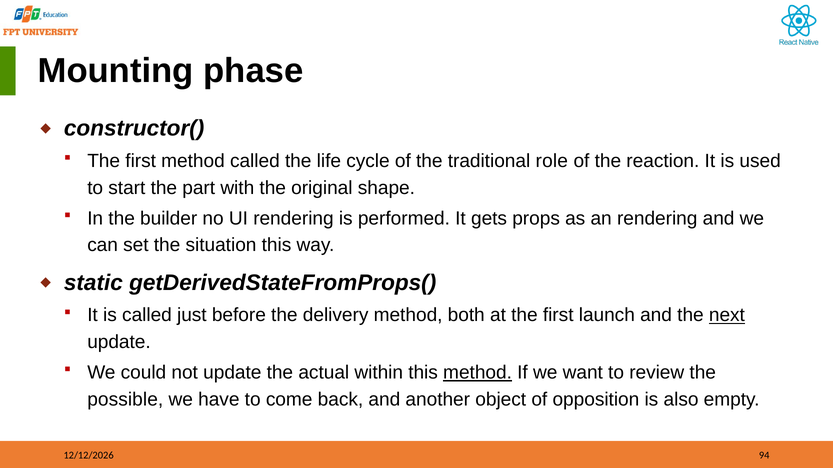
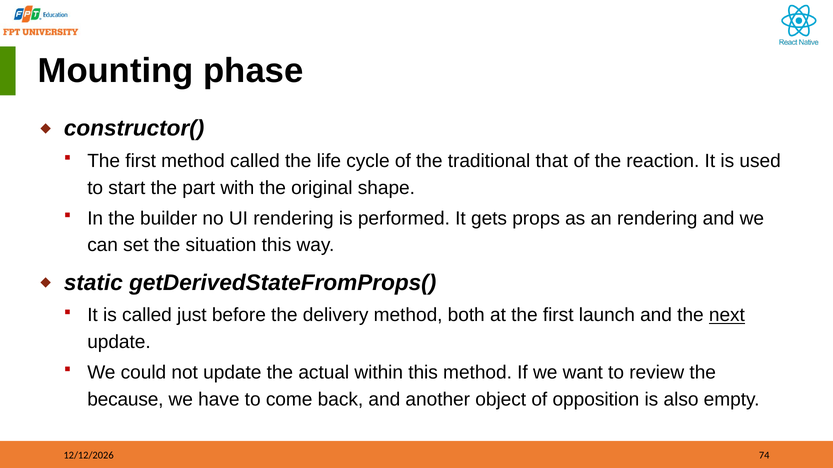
role: role -> that
method at (478, 373) underline: present -> none
possible: possible -> because
94: 94 -> 74
